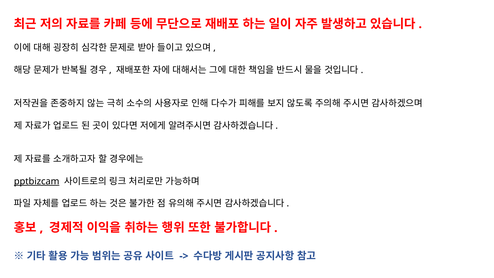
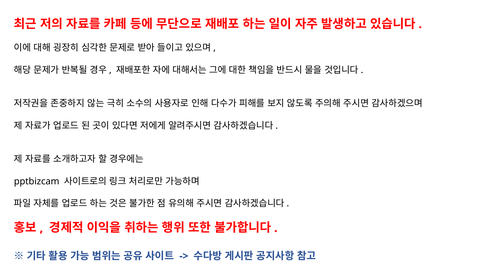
pptbizcam underline: present -> none
